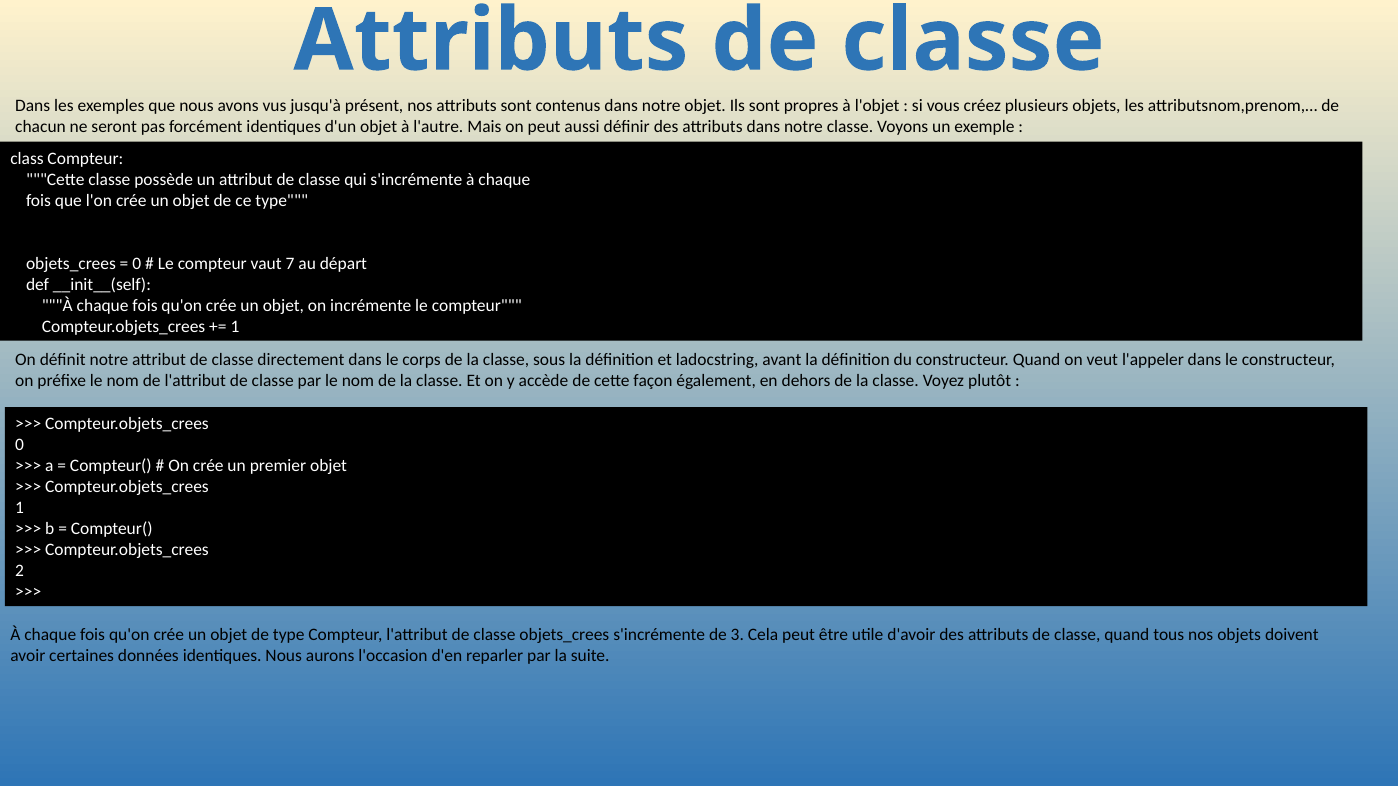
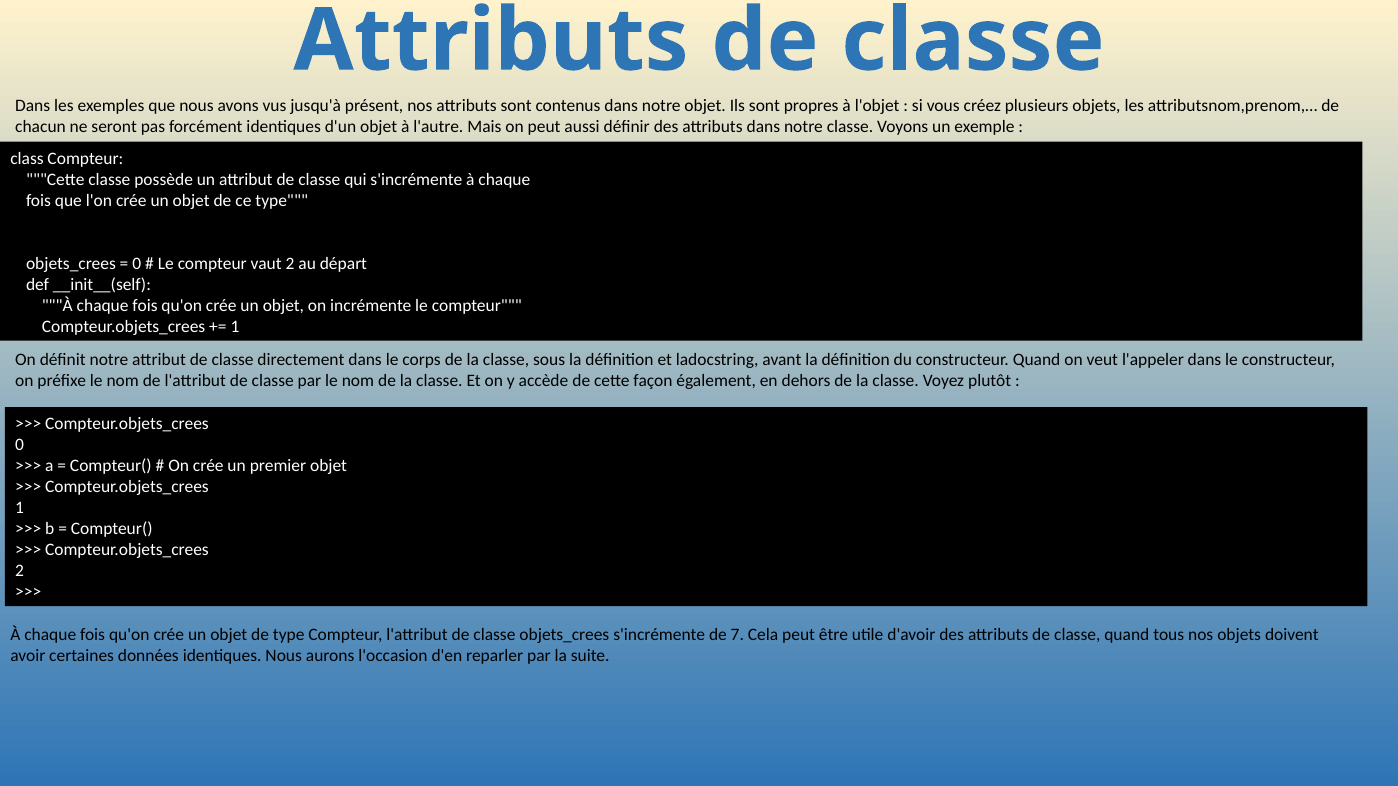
vaut 7: 7 -> 2
3: 3 -> 7
